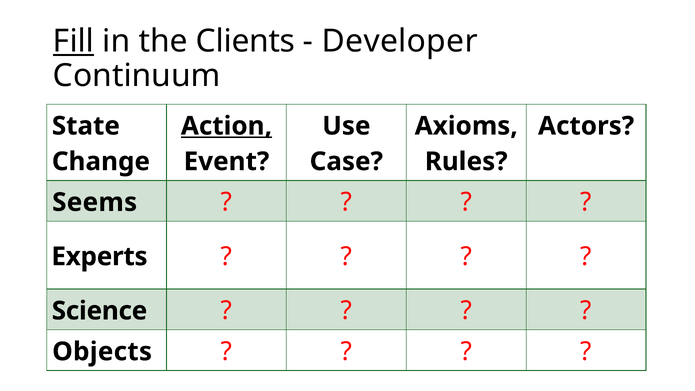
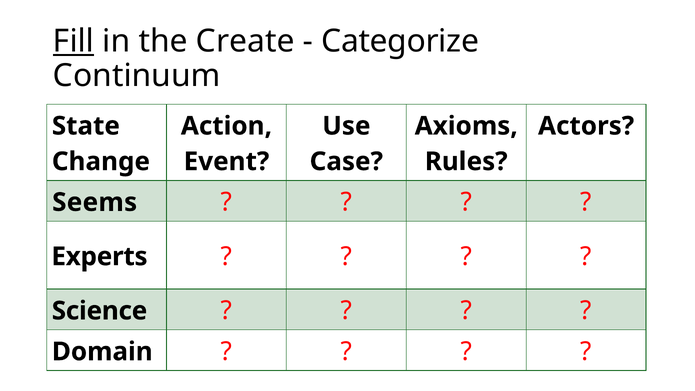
Clients: Clients -> Create
Developer: Developer -> Categorize
Action underline: present -> none
Objects: Objects -> Domain
